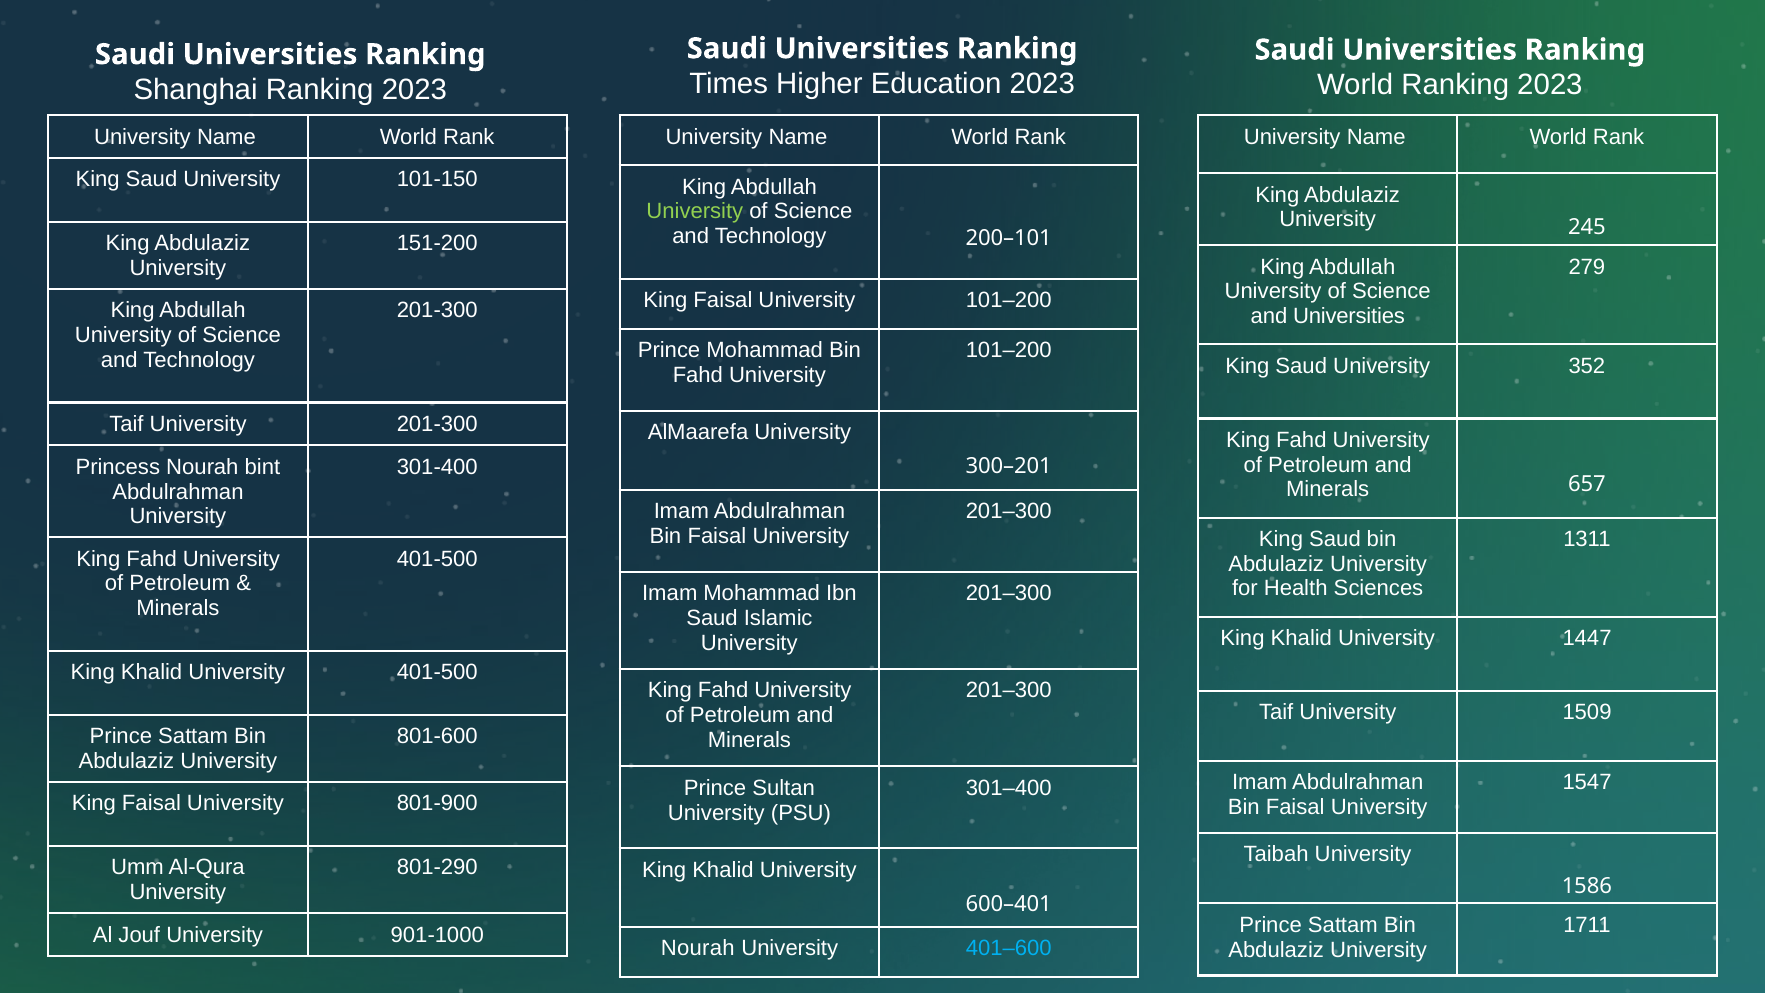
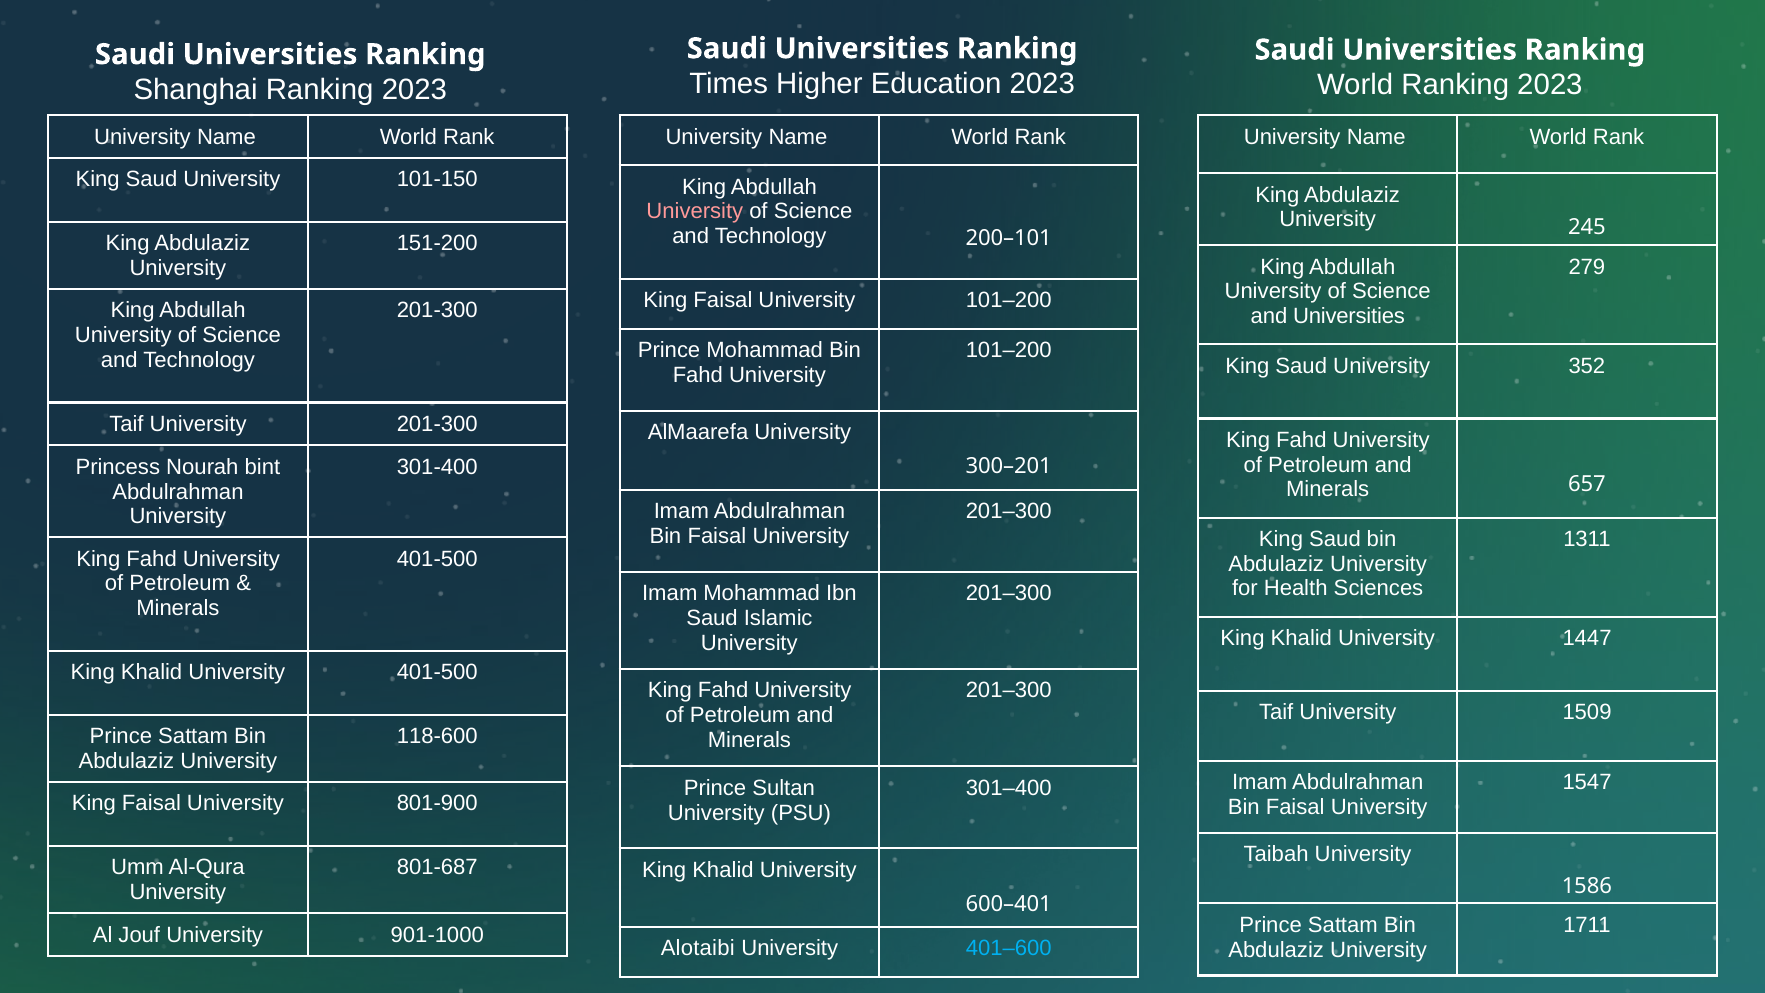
University at (695, 212) colour: light green -> pink
801-600: 801-600 -> 118-600
801-290: 801-290 -> 801-687
Nourah at (698, 949): Nourah -> Alotaibi
